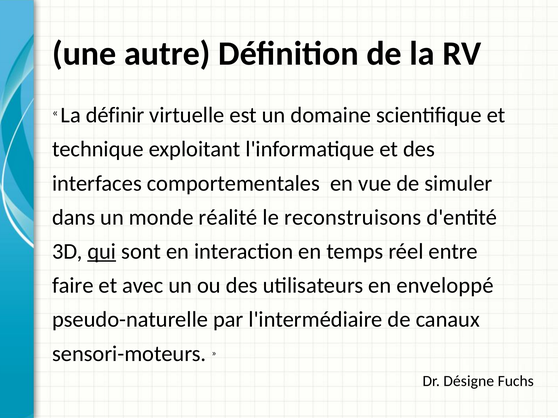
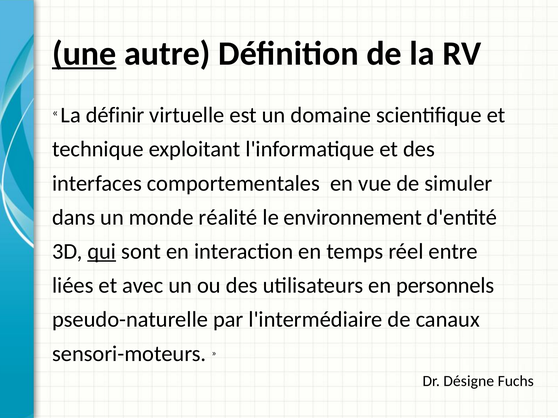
une underline: none -> present
reconstruisons: reconstruisons -> environnement
faire: faire -> liées
enveloppé: enveloppé -> personnels
